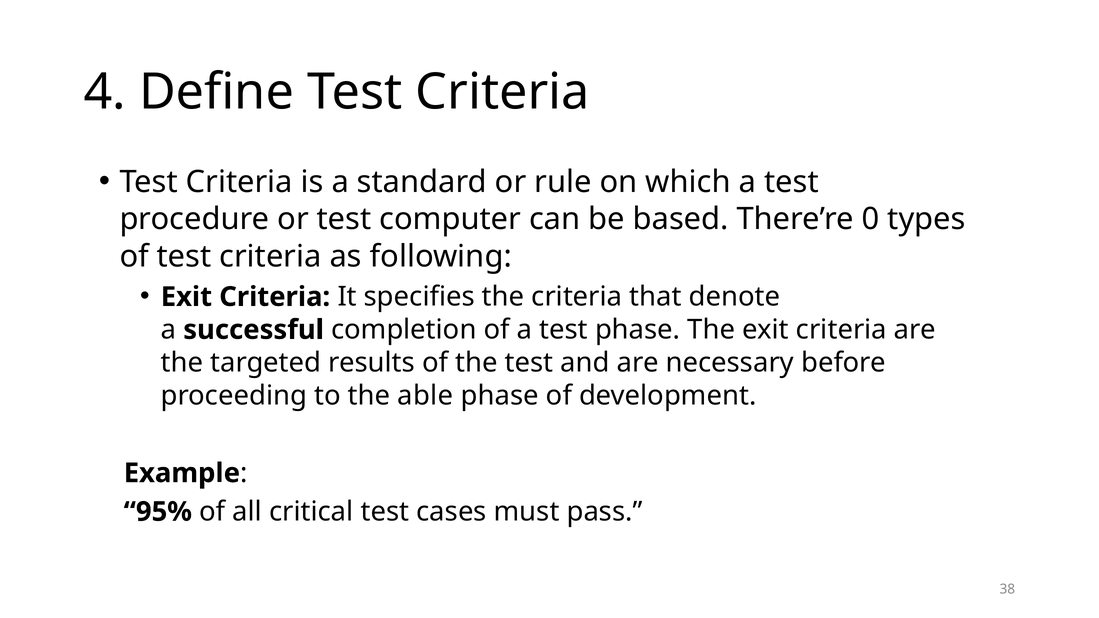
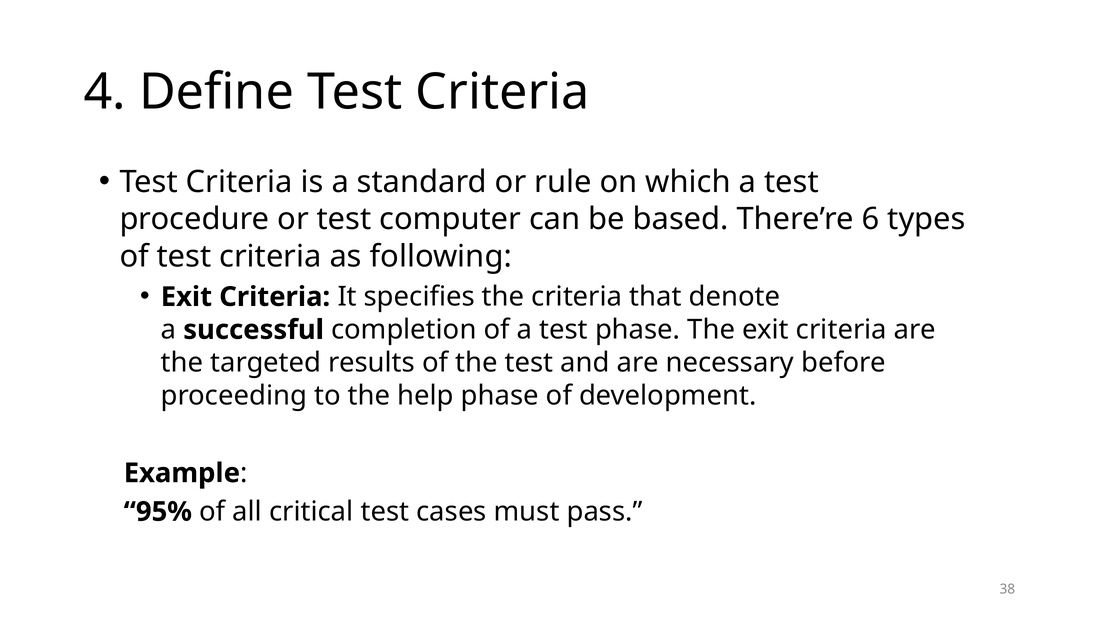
0: 0 -> 6
able: able -> help
